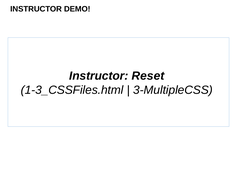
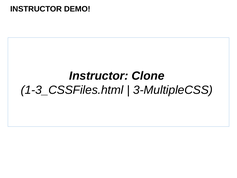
Reset: Reset -> Clone
